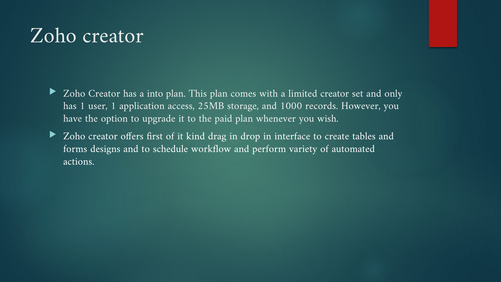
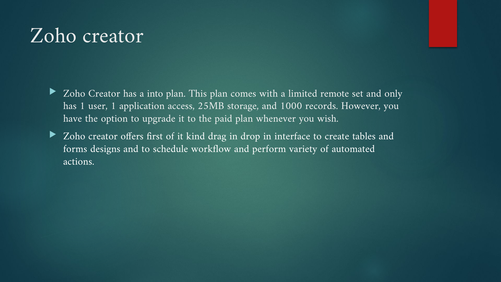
limited creator: creator -> remote
